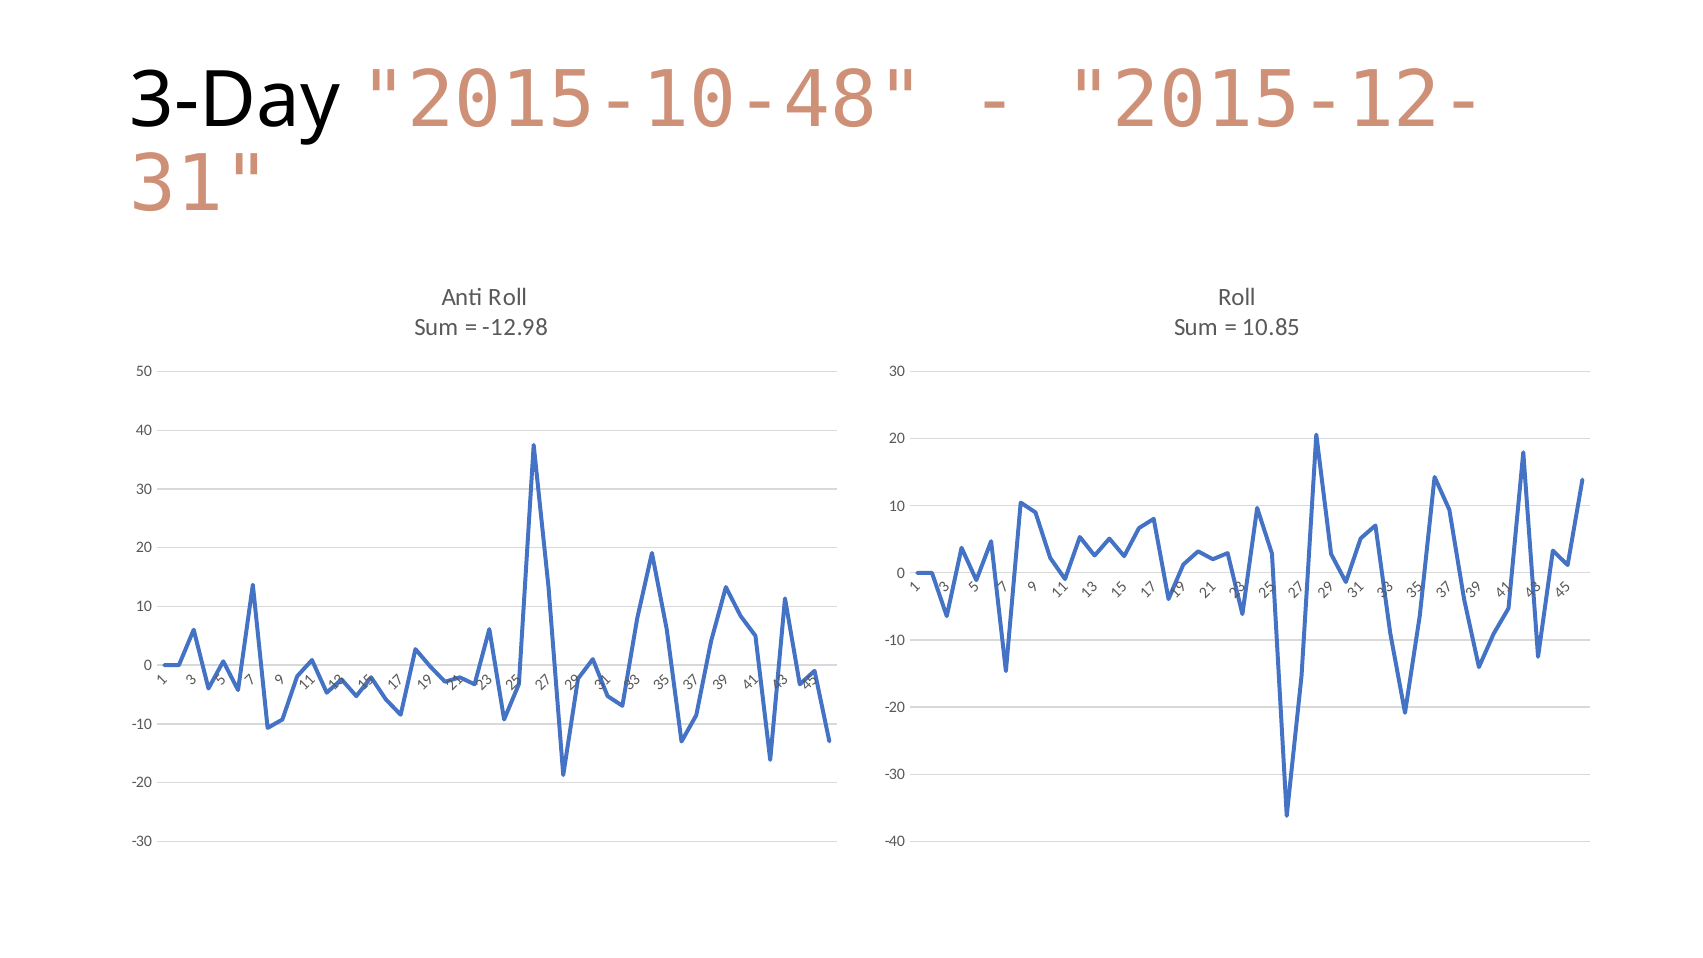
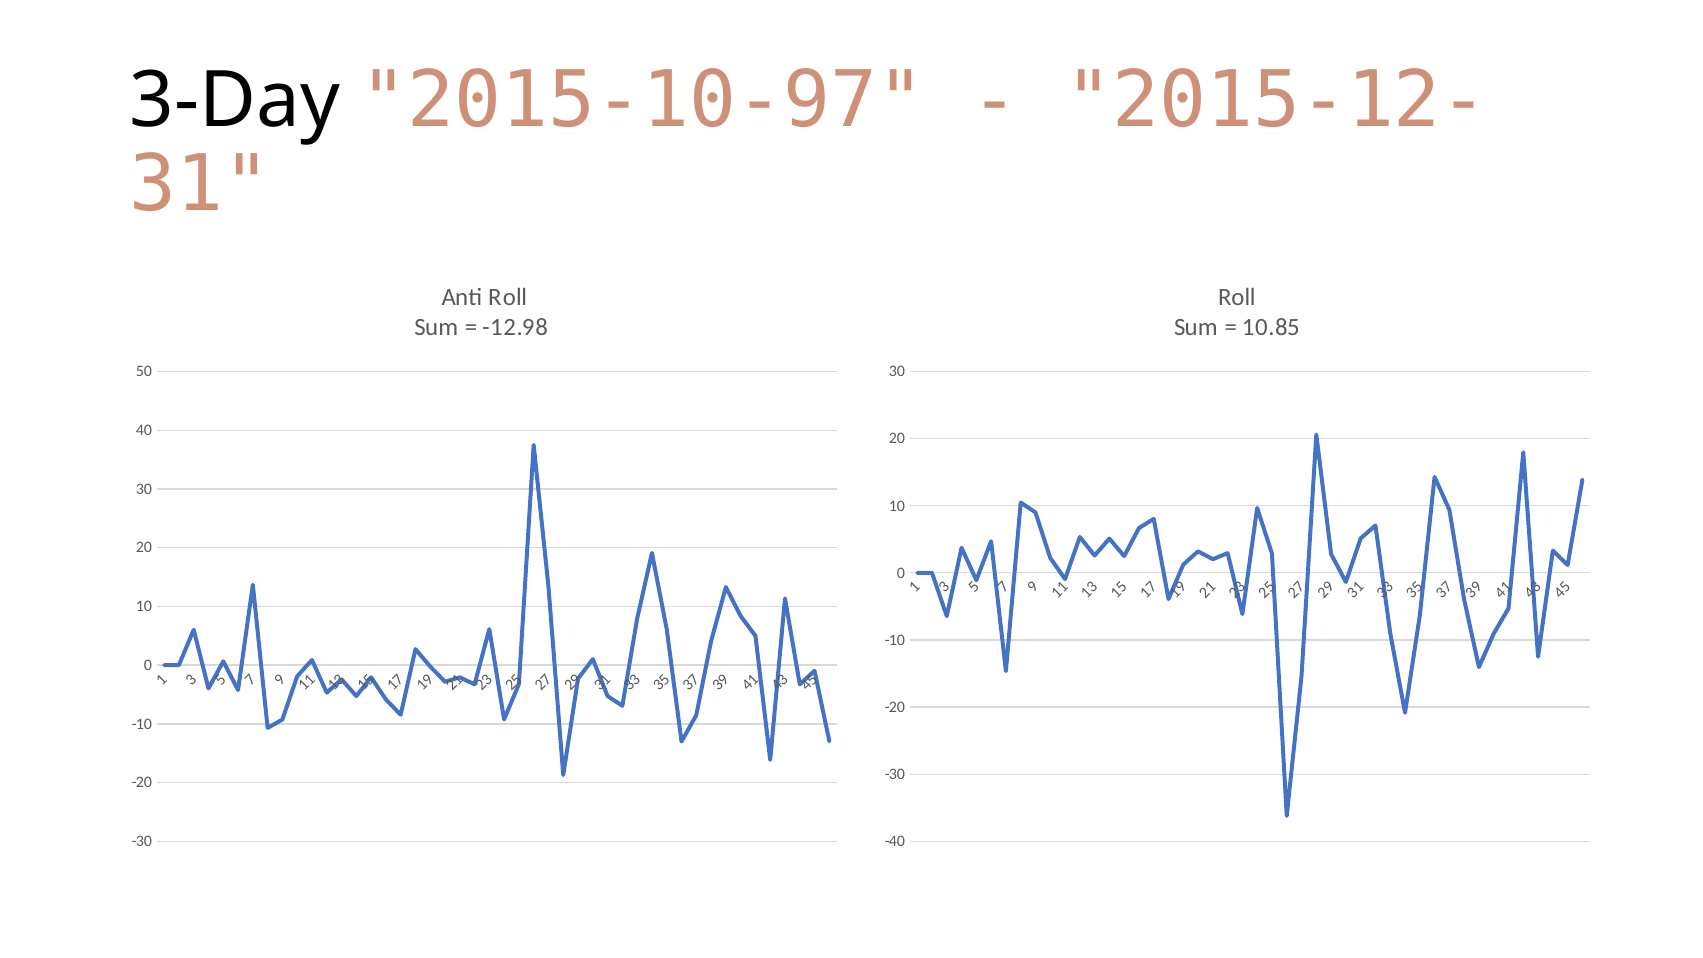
2015-10-48: 2015-10-48 -> 2015-10-97
